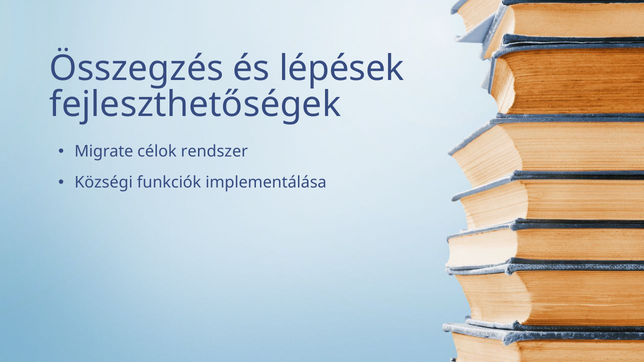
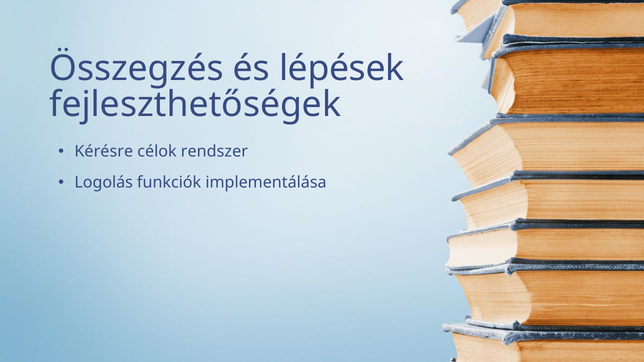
Migrate: Migrate -> Kérésre
Községi: Községi -> Logolás
